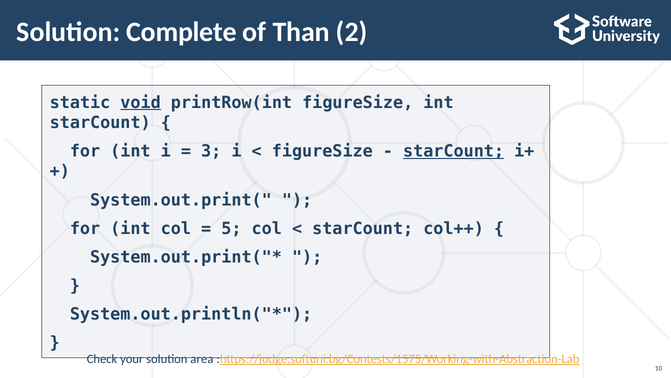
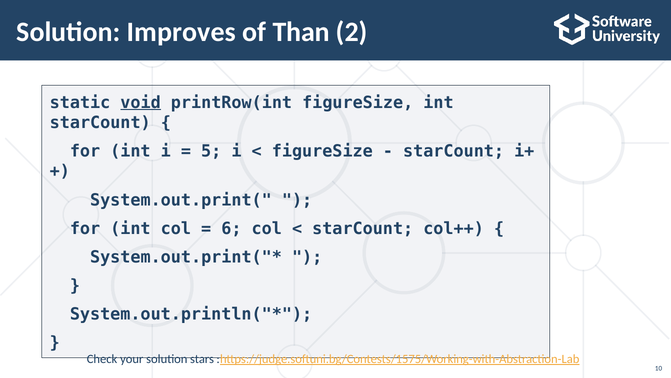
Complete: Complete -> Improves
3: 3 -> 5
starCount at (454, 151) underline: present -> none
5: 5 -> 6
area: area -> stars
